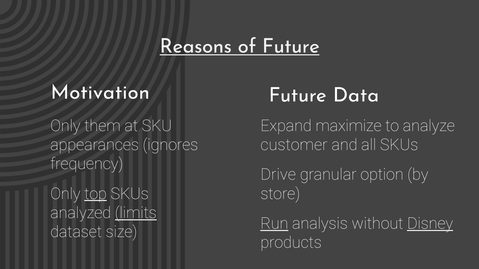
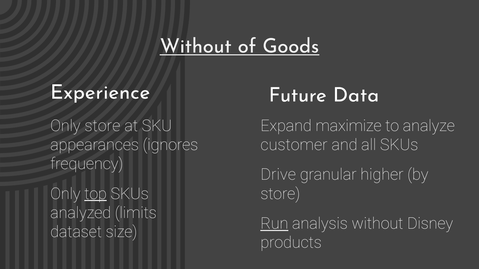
Reasons at (196, 46): Reasons -> Without
of Future: Future -> Goods
Motivation: Motivation -> Experience
Only them: them -> store
option: option -> higher
limits underline: present -> none
Disney underline: present -> none
